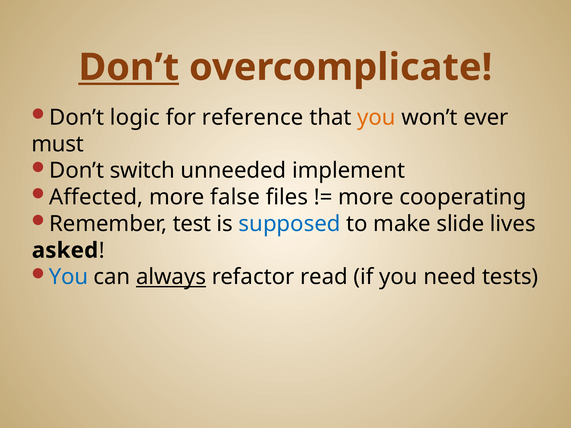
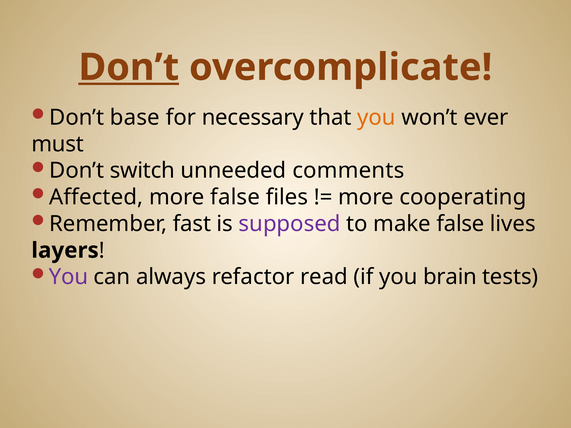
logic: logic -> base
reference: reference -> necessary
implement: implement -> comments
test: test -> fast
supposed colour: blue -> purple
make slide: slide -> false
asked: asked -> layers
You at (69, 277) colour: blue -> purple
always underline: present -> none
need: need -> brain
